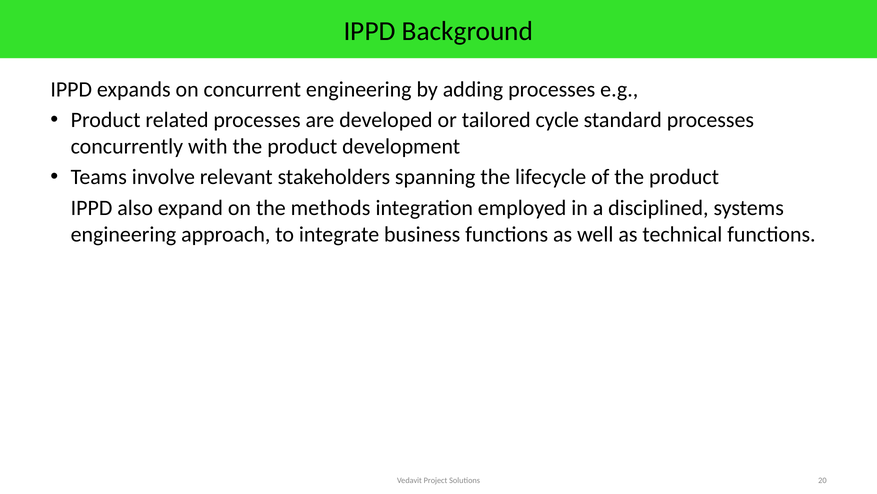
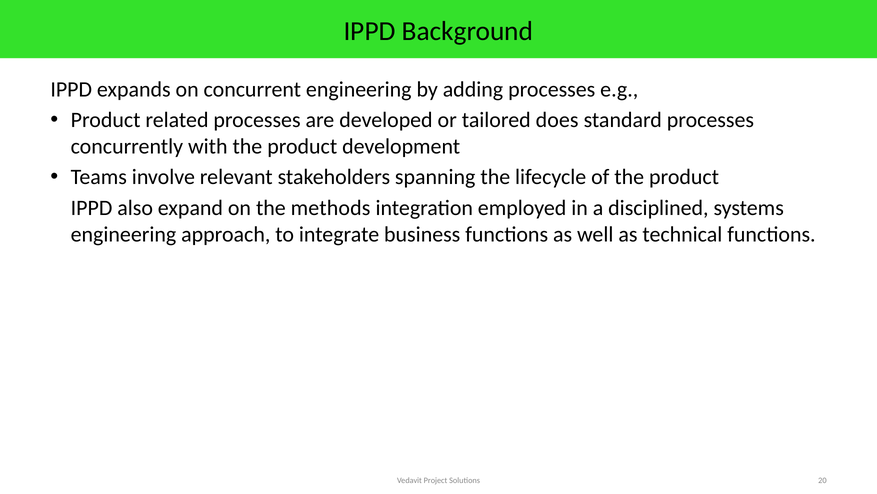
cycle: cycle -> does
